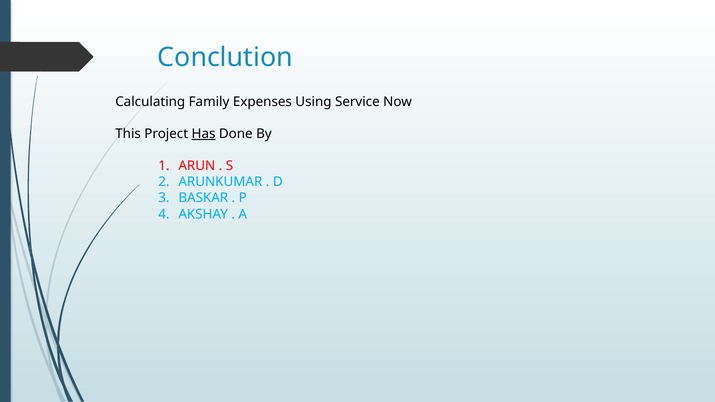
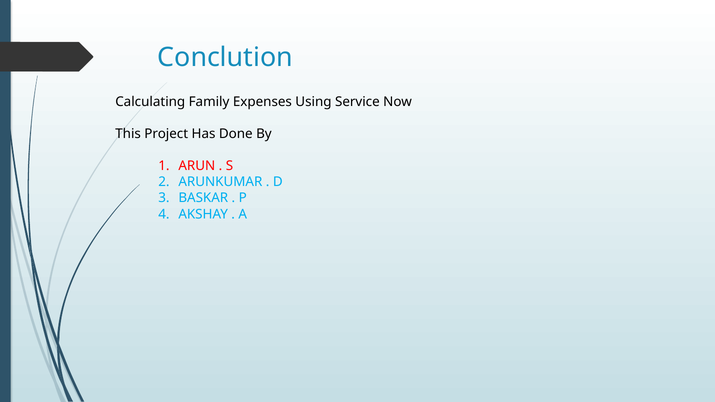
Has underline: present -> none
